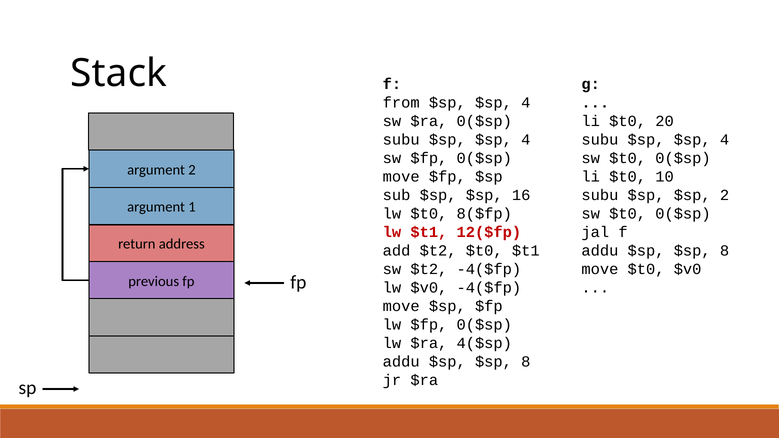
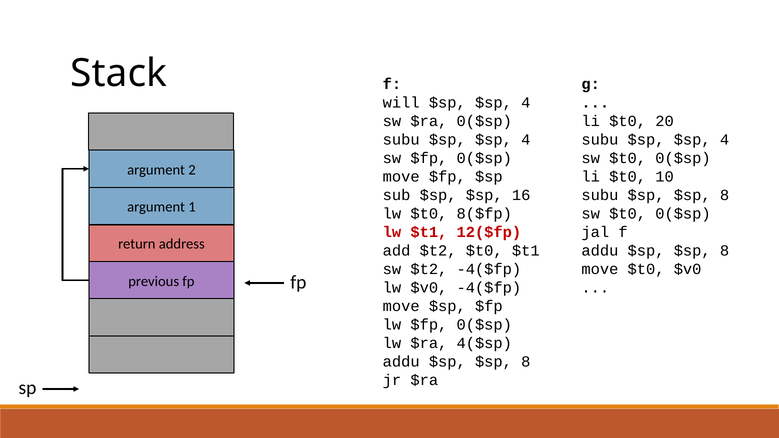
from: from -> will
subu $sp $sp 2: 2 -> 8
